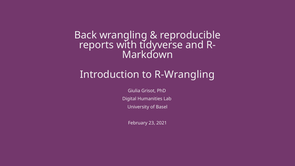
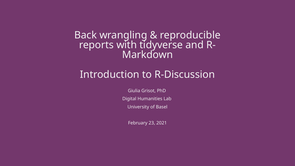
R-Wrangling: R-Wrangling -> R-Discussion
